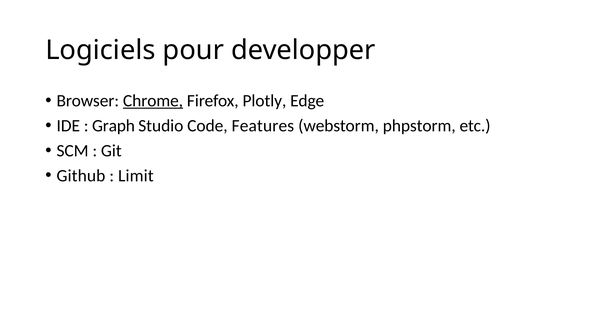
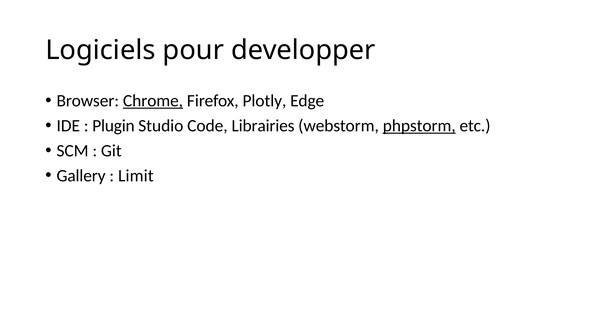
Graph: Graph -> Plugin
Features: Features -> Librairies
phpstorm underline: none -> present
Github: Github -> Gallery
